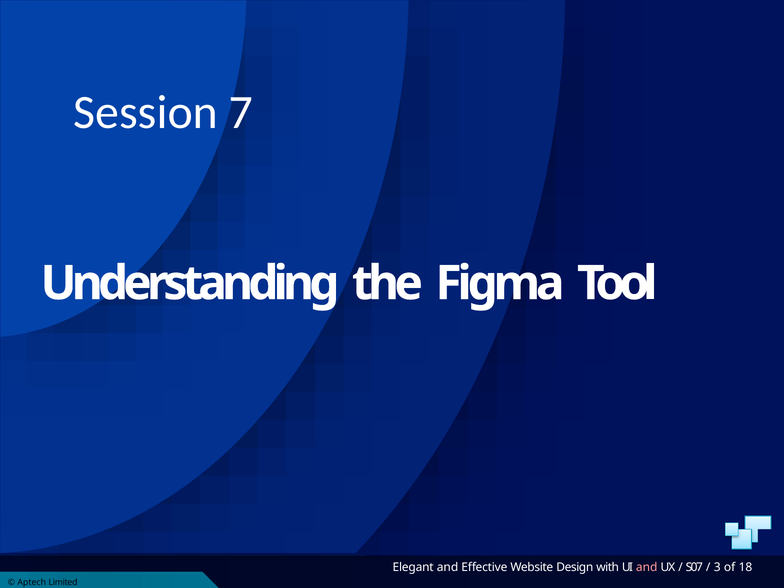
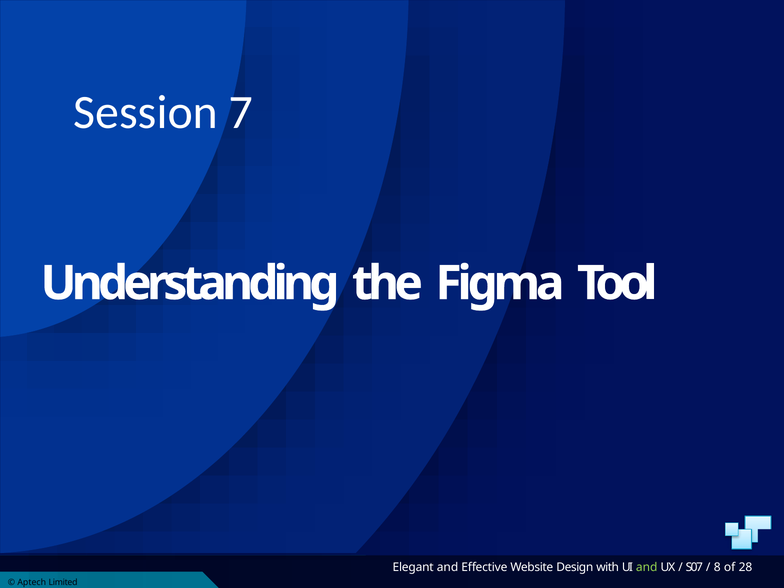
and at (647, 567) colour: pink -> light green
3: 3 -> 8
18: 18 -> 28
